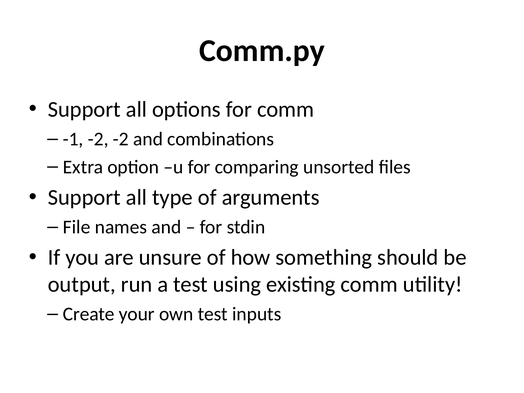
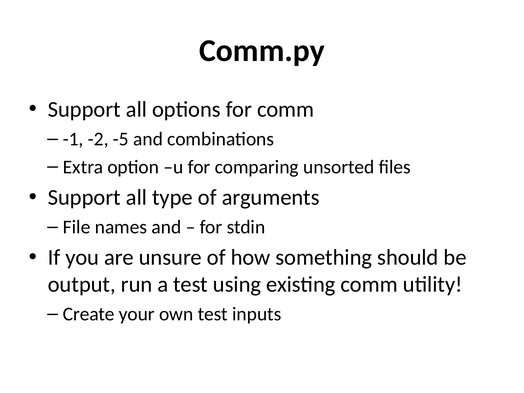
-2 -2: -2 -> -5
